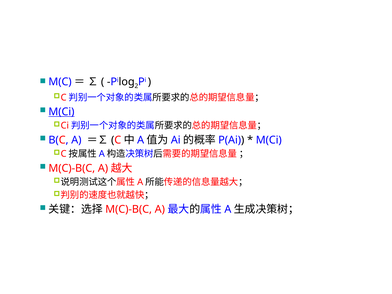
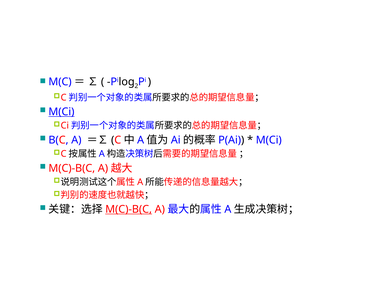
M(C)-B(C at (129, 209) underline: none -> present
